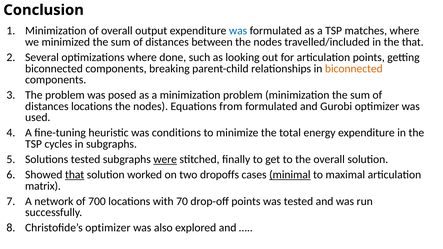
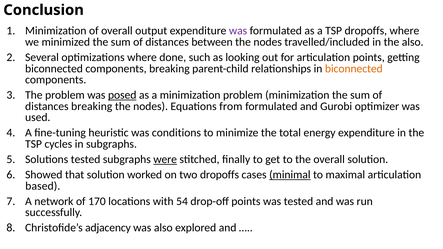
was at (238, 31) colour: blue -> purple
TSP matches: matches -> dropoffs
the that: that -> also
posed underline: none -> present
distances locations: locations -> breaking
that at (75, 175) underline: present -> none
matrix: matrix -> based
700: 700 -> 170
70: 70 -> 54
Christofide’s optimizer: optimizer -> adjacency
